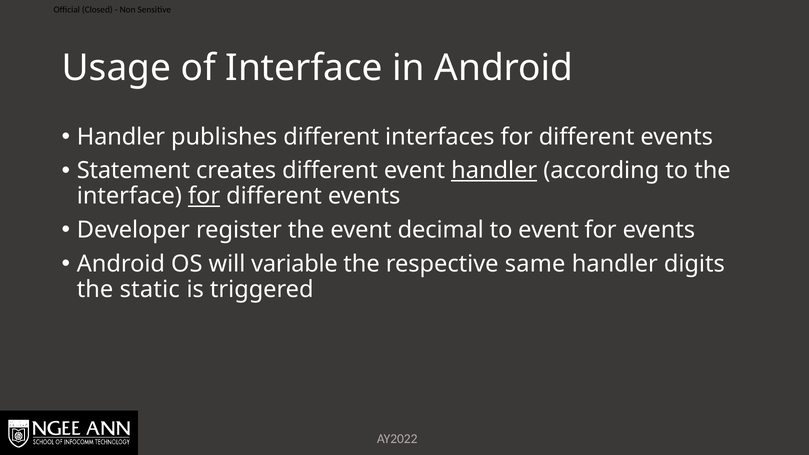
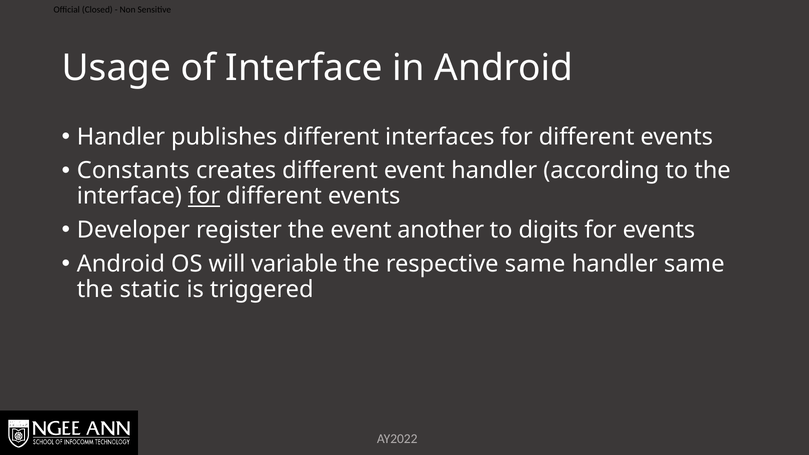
Statement: Statement -> Constants
handler at (494, 171) underline: present -> none
decimal: decimal -> another
to event: event -> digits
handler digits: digits -> same
